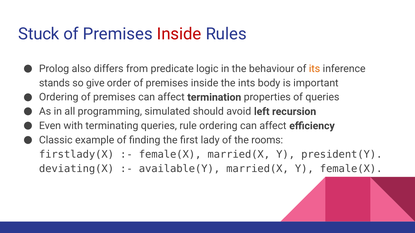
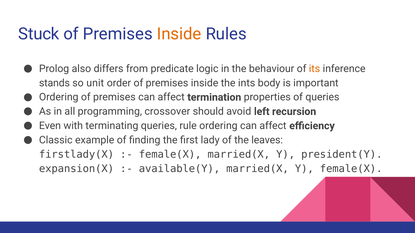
Inside at (179, 34) colour: red -> orange
give: give -> unit
simulated: simulated -> crossover
rooms: rooms -> leaves
deviating(X: deviating(X -> expansion(X
